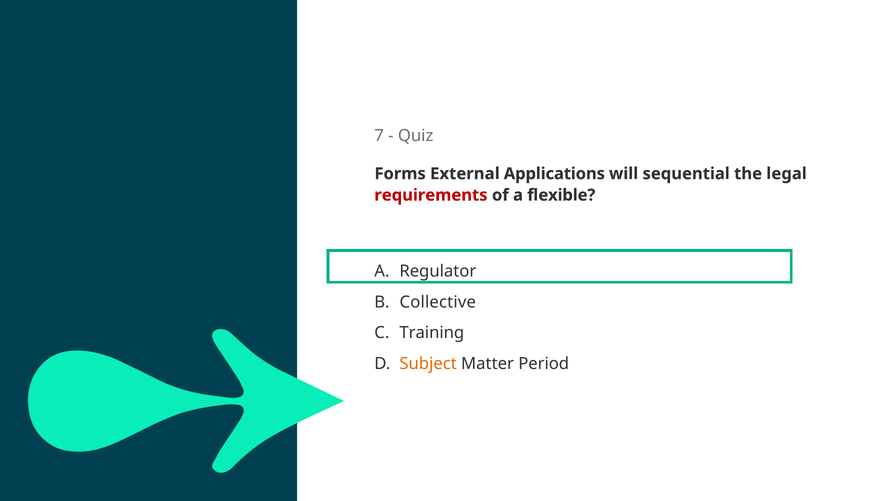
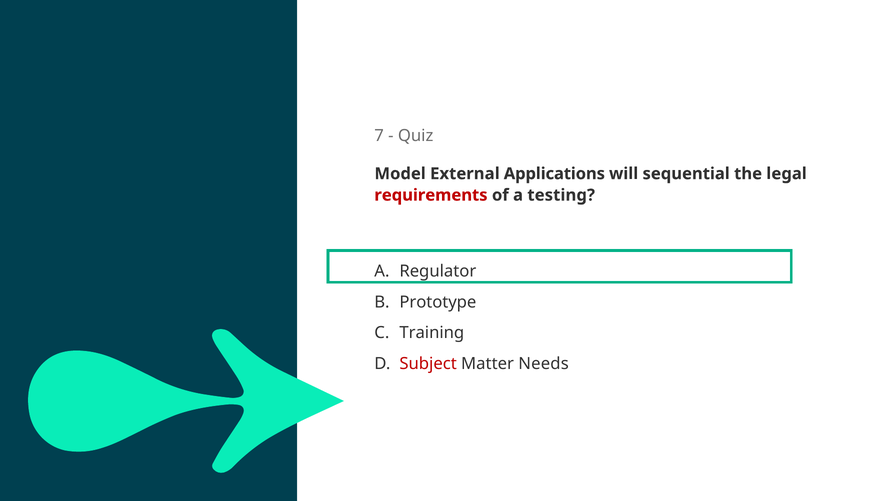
Forms: Forms -> Model
flexible: flexible -> testing
Collective: Collective -> Prototype
Subject colour: orange -> red
Period: Period -> Needs
